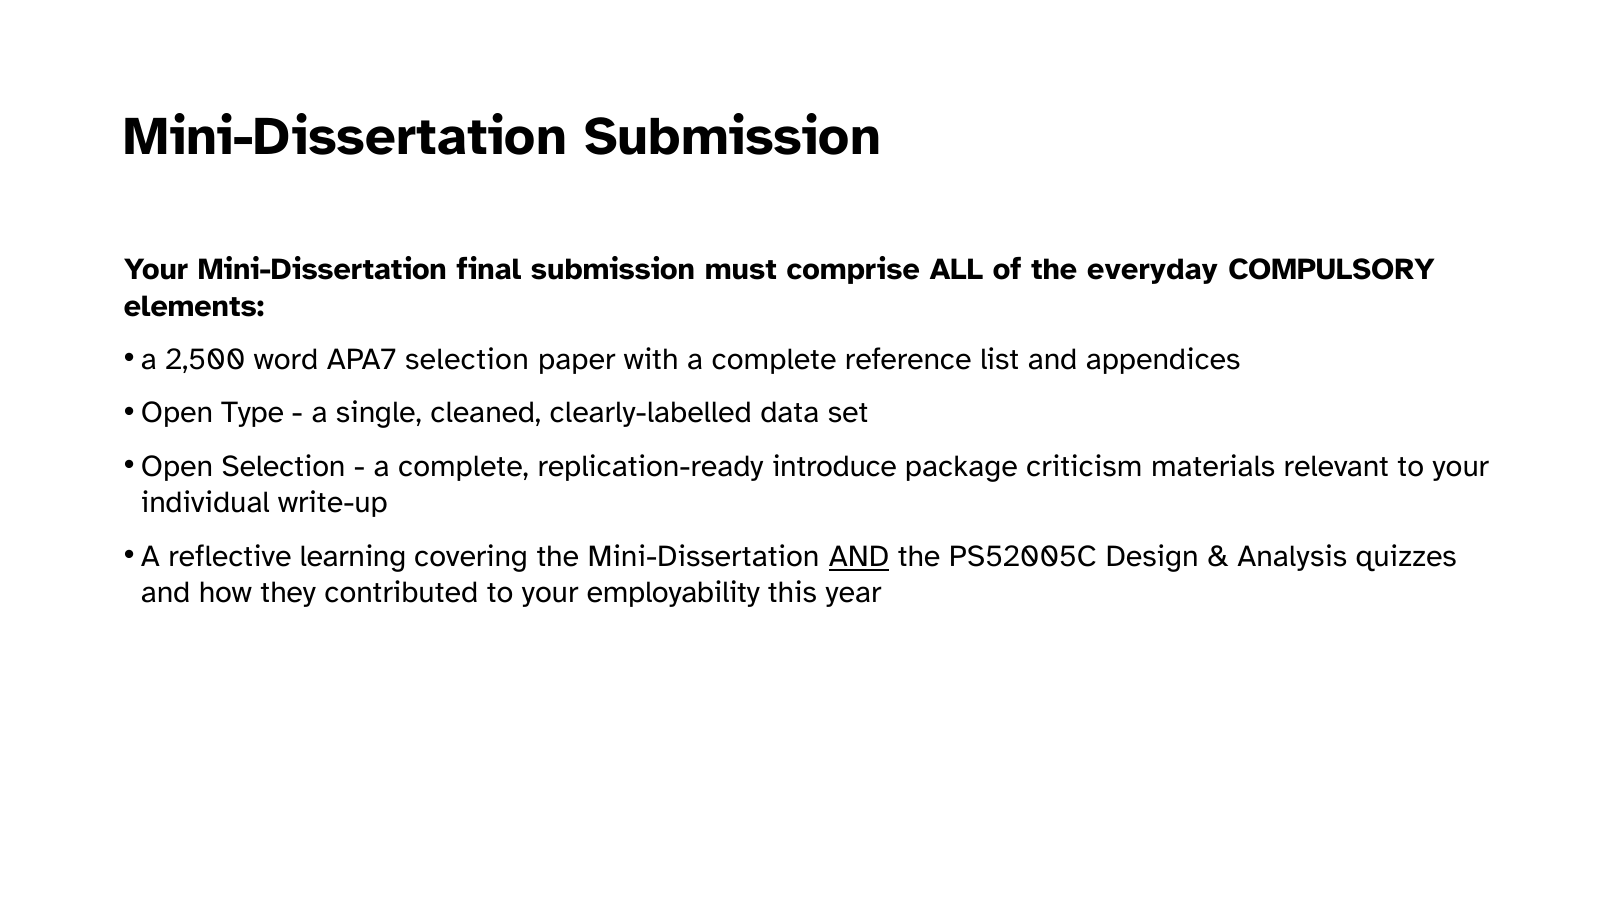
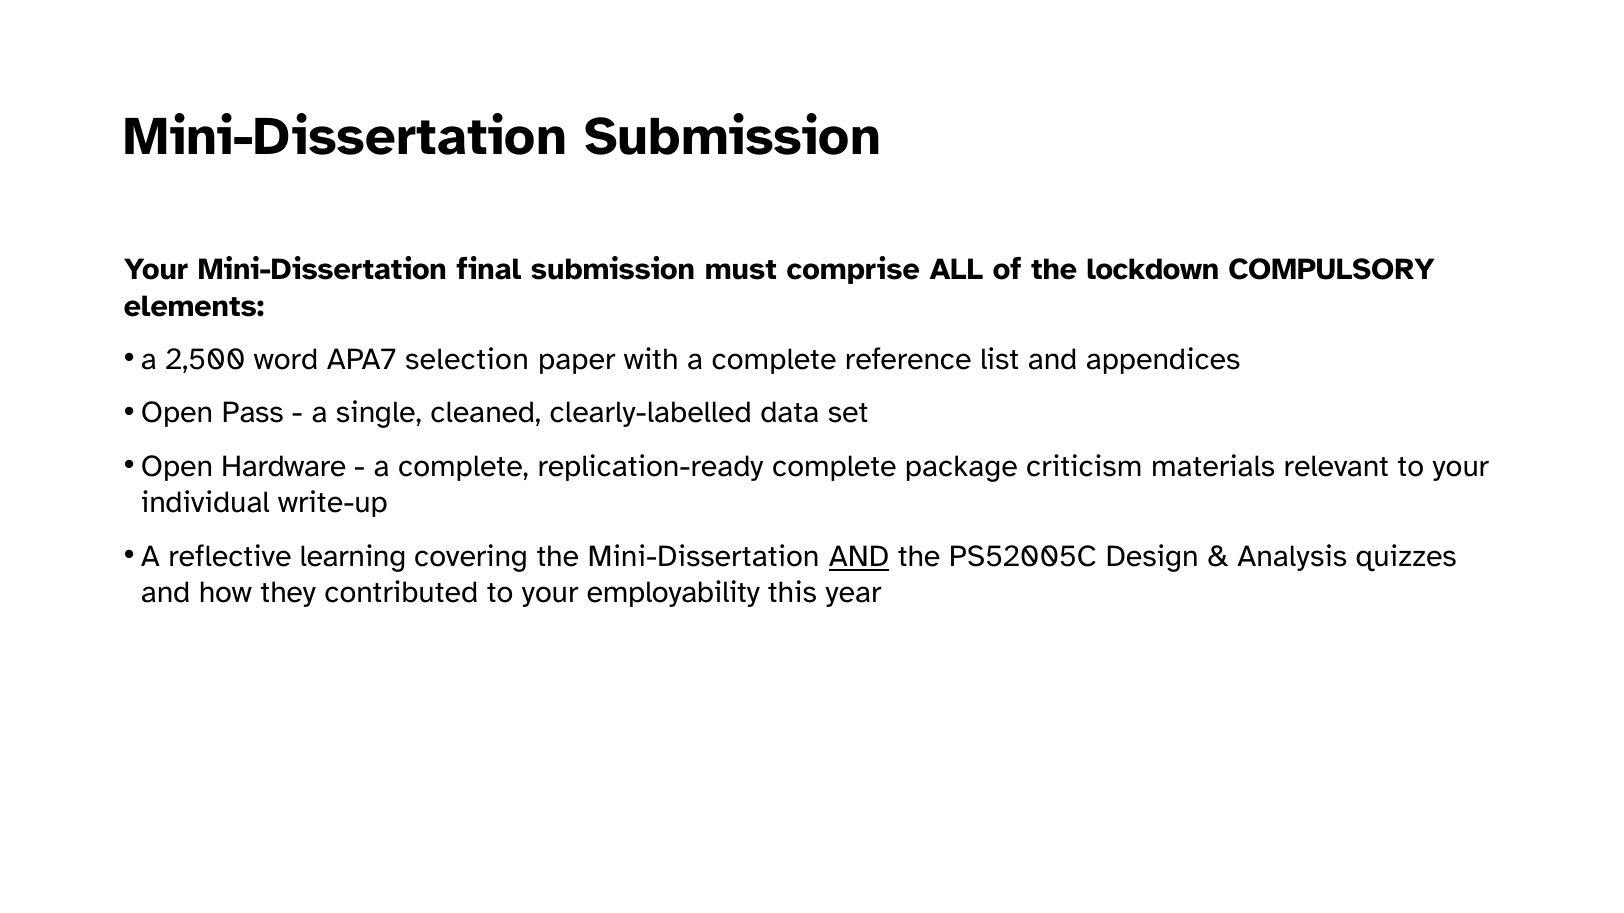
everyday: everyday -> lockdown
Type: Type -> Pass
Open Selection: Selection -> Hardware
replication-ready introduce: introduce -> complete
